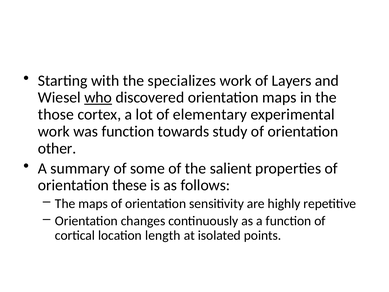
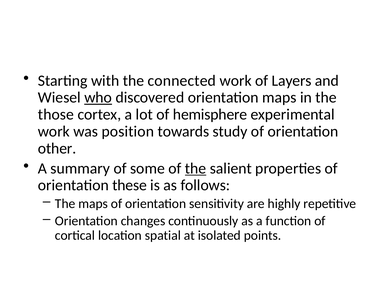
specializes: specializes -> connected
elementary: elementary -> hemisphere
was function: function -> position
the at (196, 168) underline: none -> present
length: length -> spatial
